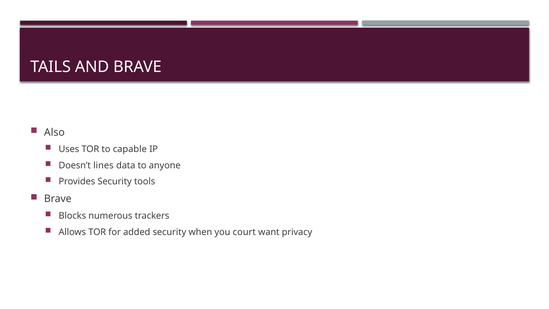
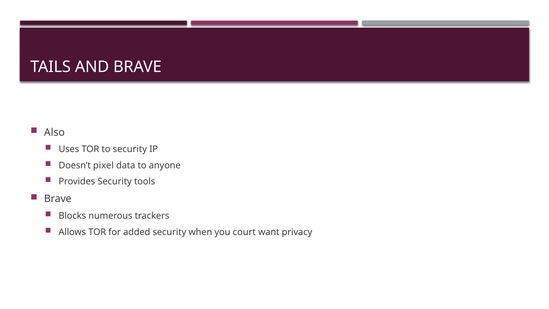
to capable: capable -> security
lines: lines -> pixel
